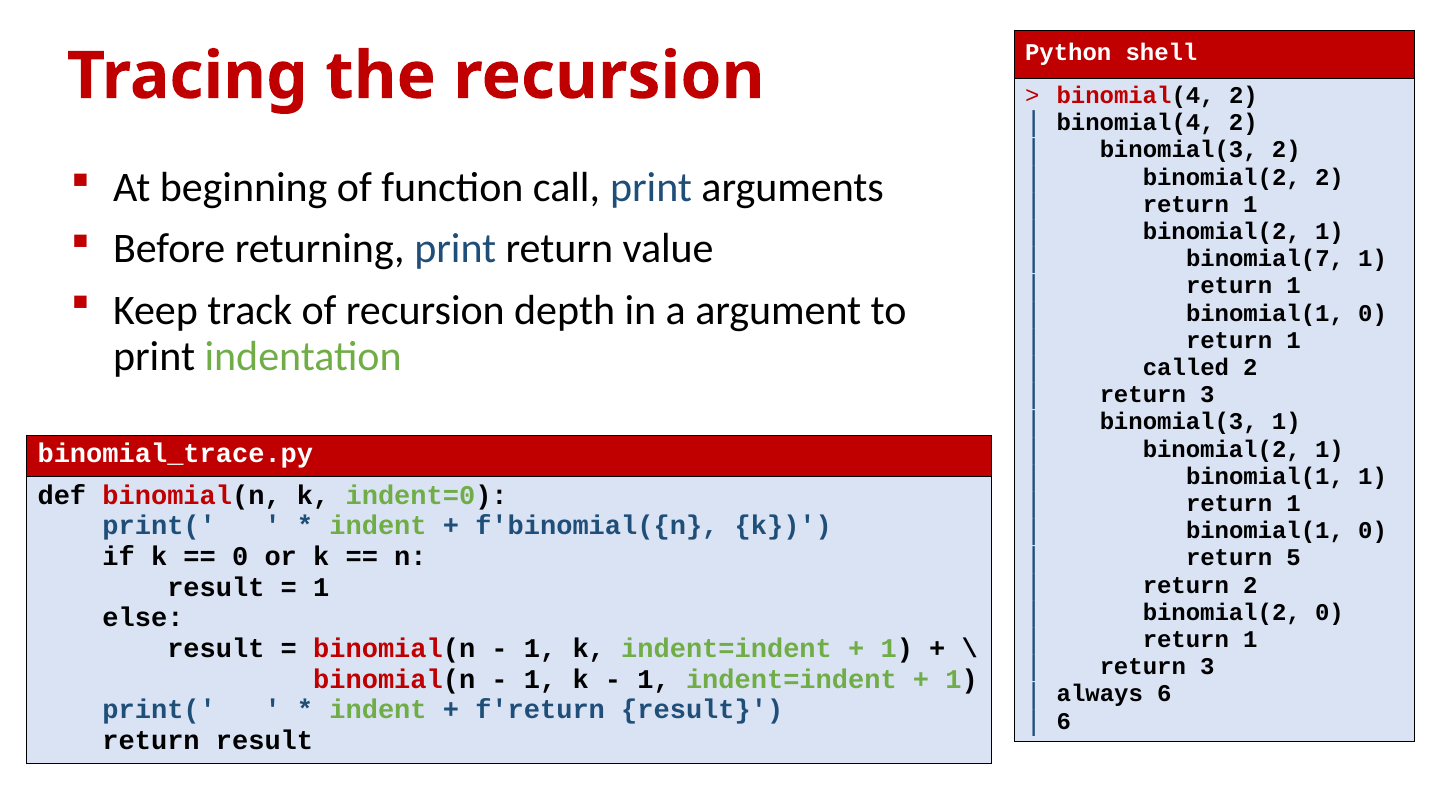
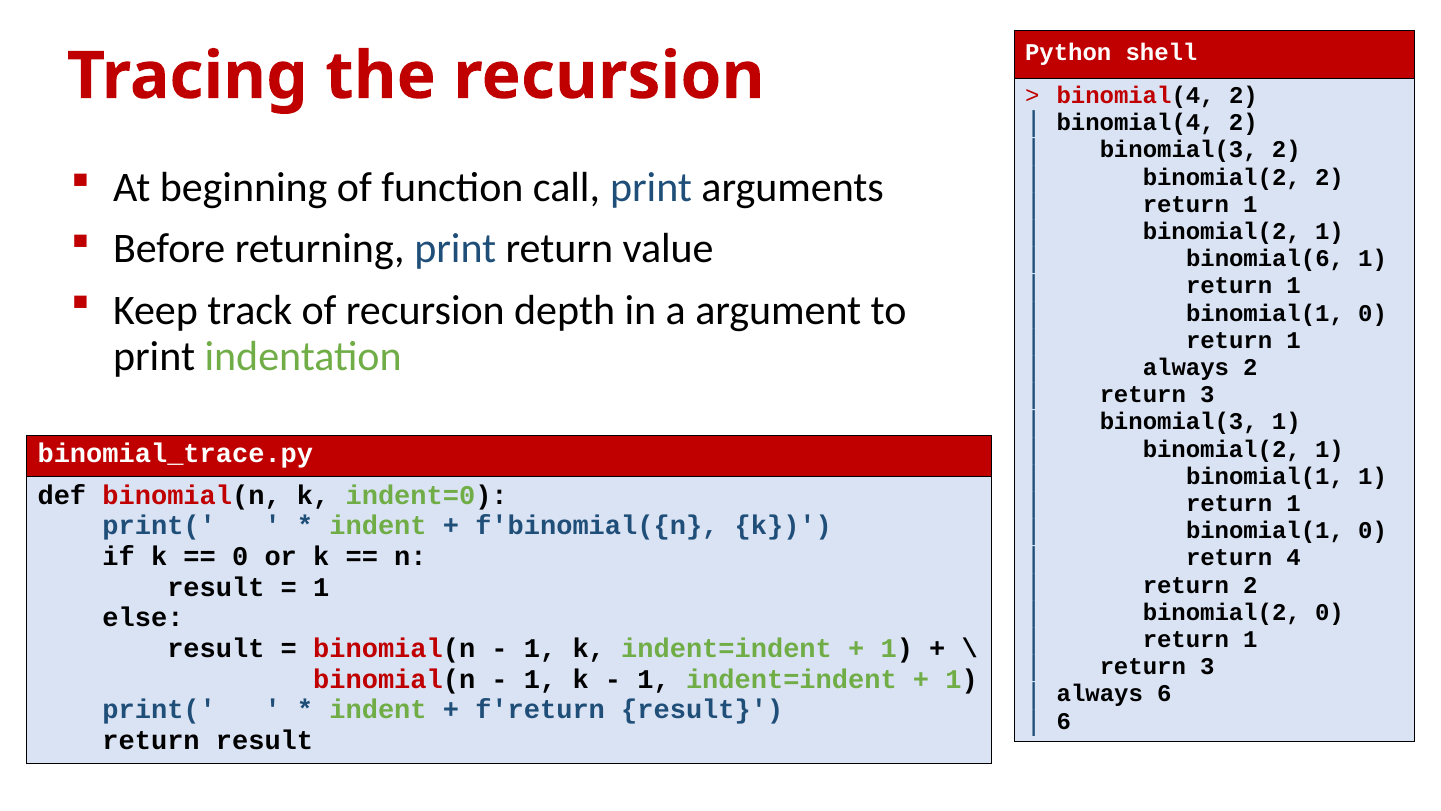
binomial(7: binomial(7 -> binomial(6
called at (1186, 367): called -> always
5: 5 -> 4
